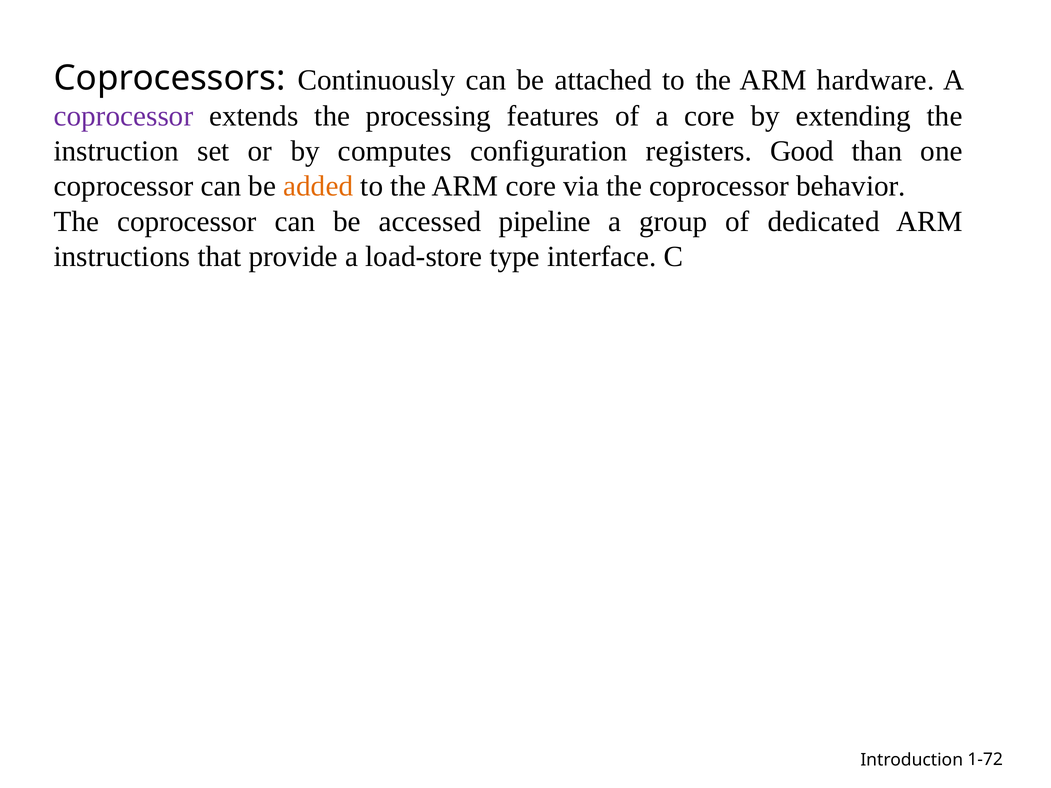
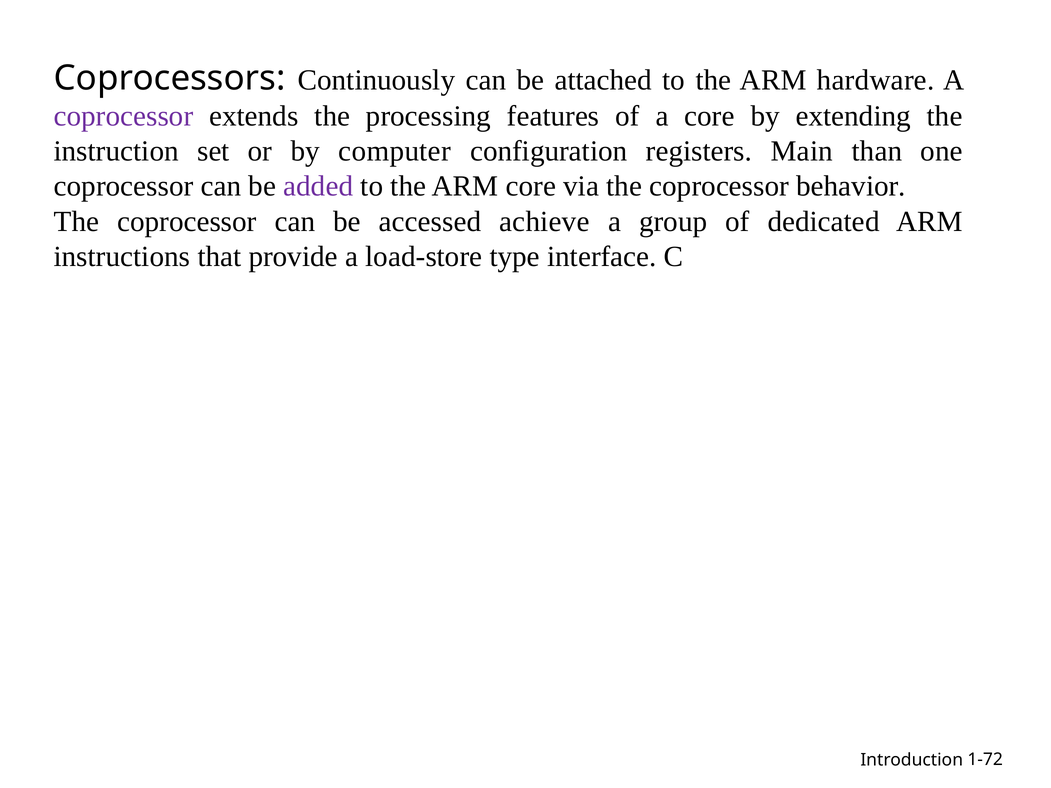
computes: computes -> computer
Good: Good -> Main
added colour: orange -> purple
pipeline: pipeline -> achieve
